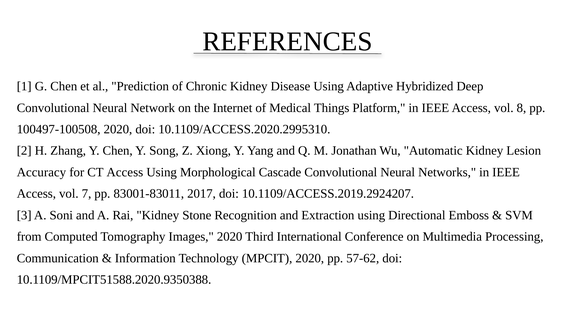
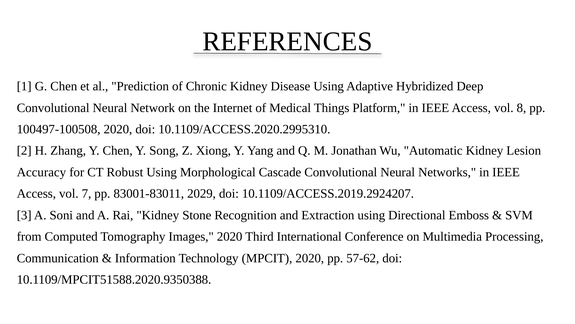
CT Access: Access -> Robust
2017: 2017 -> 2029
